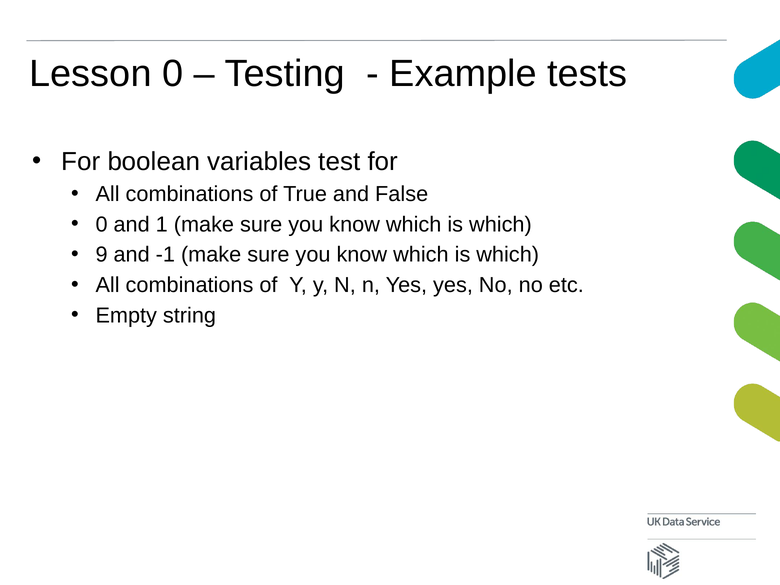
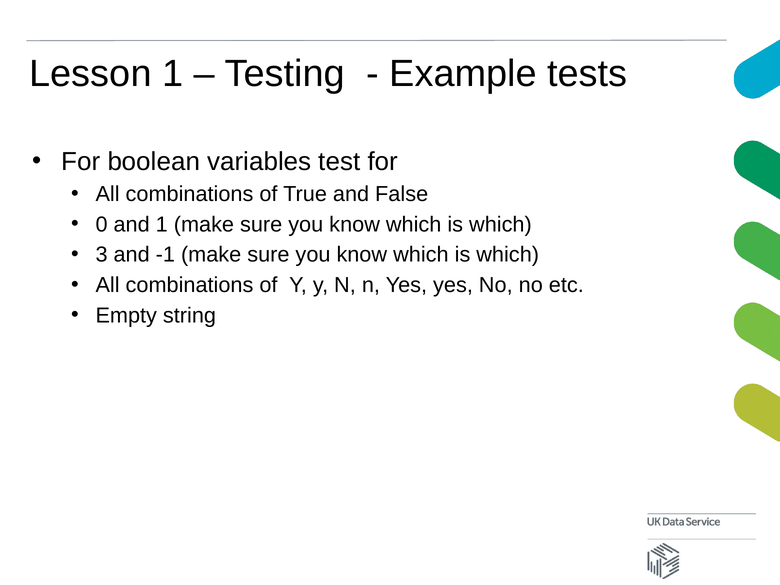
Lesson 0: 0 -> 1
9: 9 -> 3
